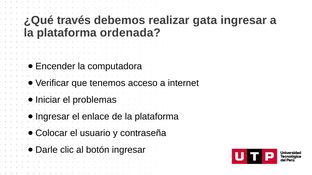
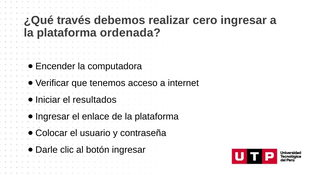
gata: gata -> cero
problemas: problemas -> resultados
